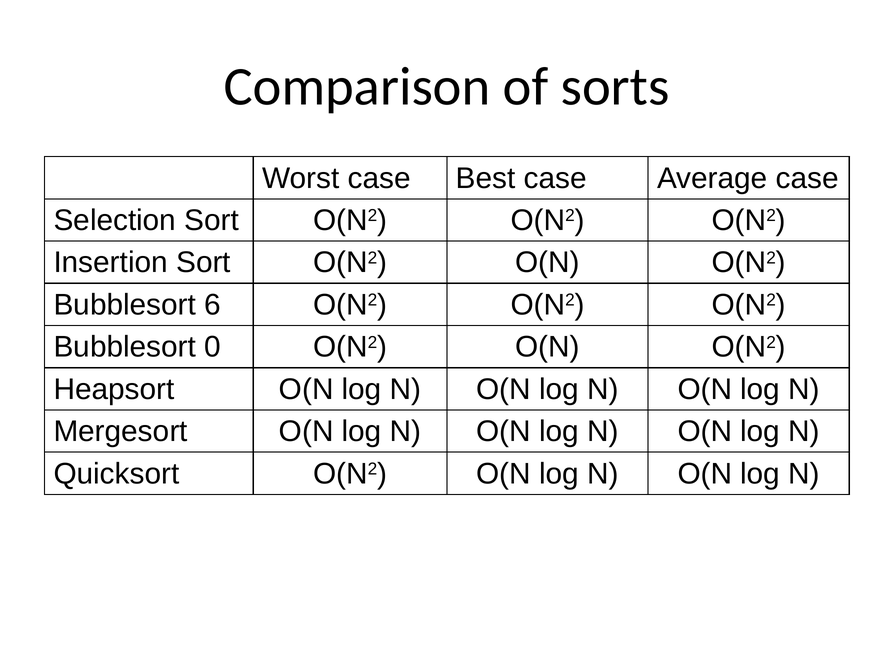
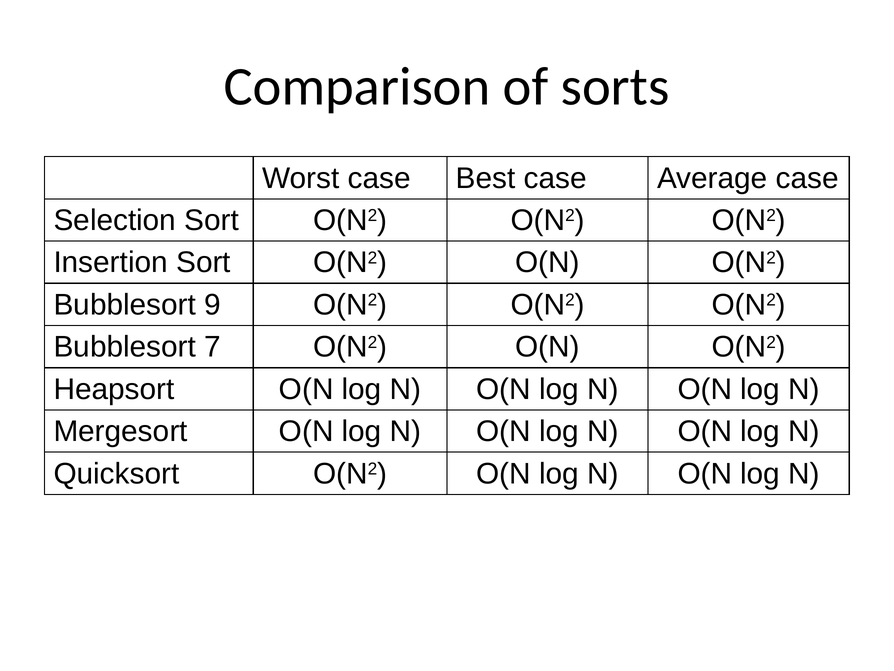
6: 6 -> 9
0: 0 -> 7
